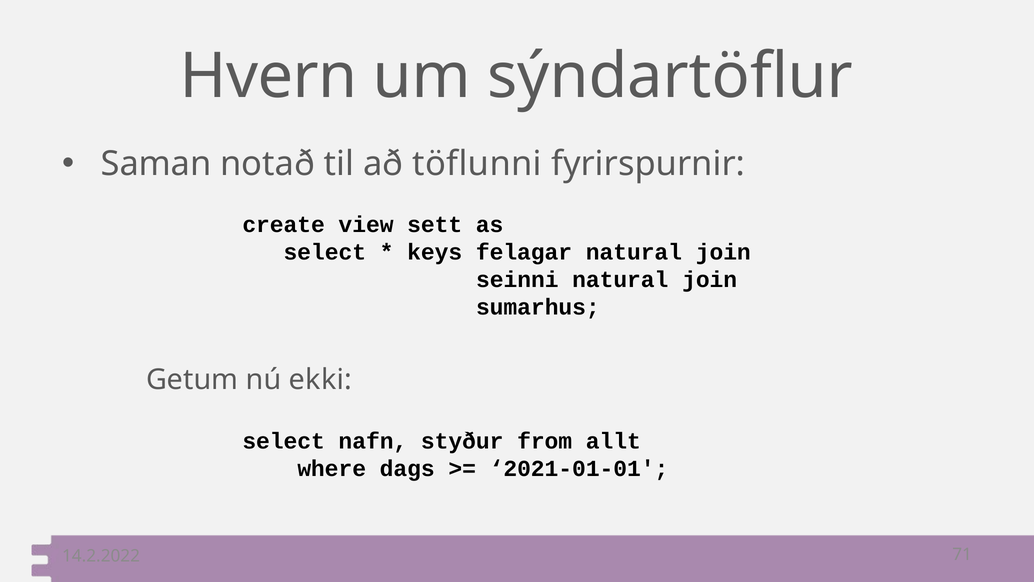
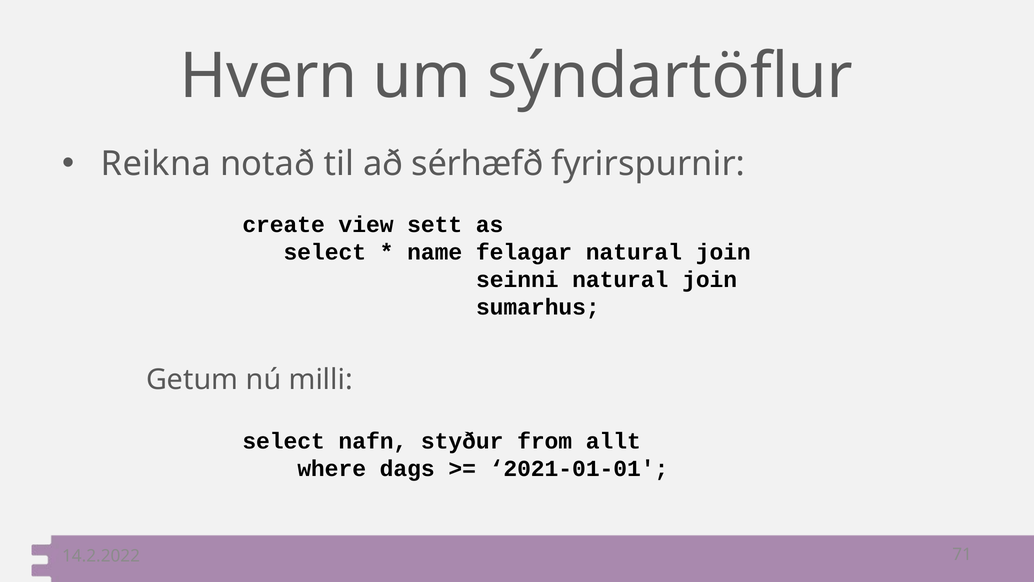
Saman: Saman -> Reikna
töflunni: töflunni -> sérhæfð
keys: keys -> name
ekki: ekki -> milli
